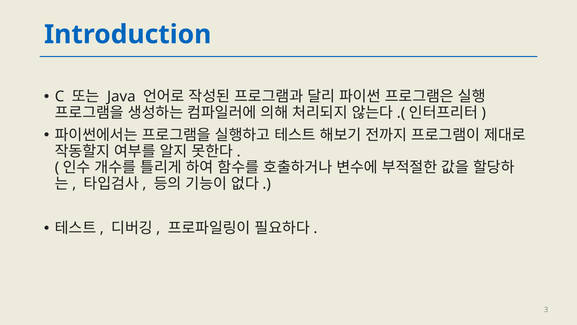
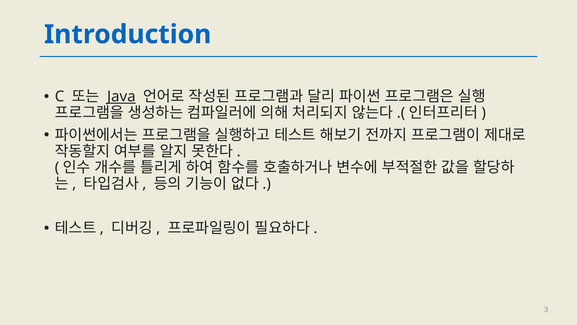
Java underline: none -> present
